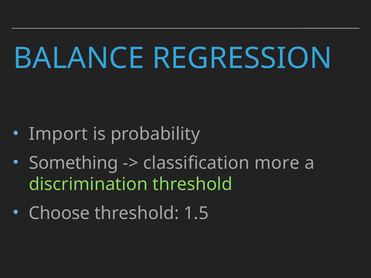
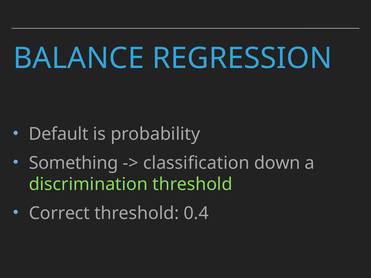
Import: Import -> Default
more: more -> down
Choose: Choose -> Correct
1.5: 1.5 -> 0.4
